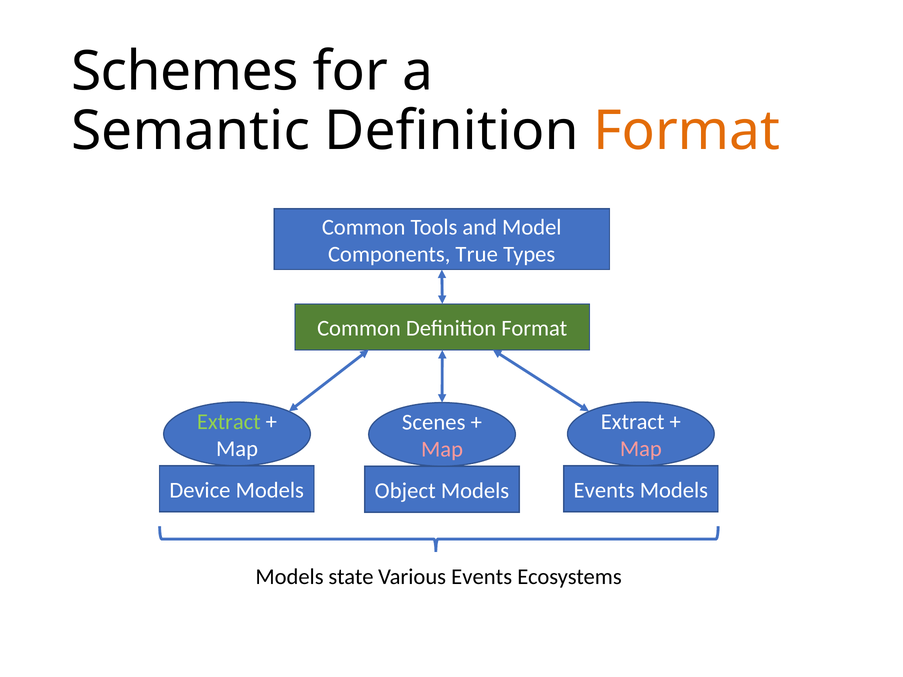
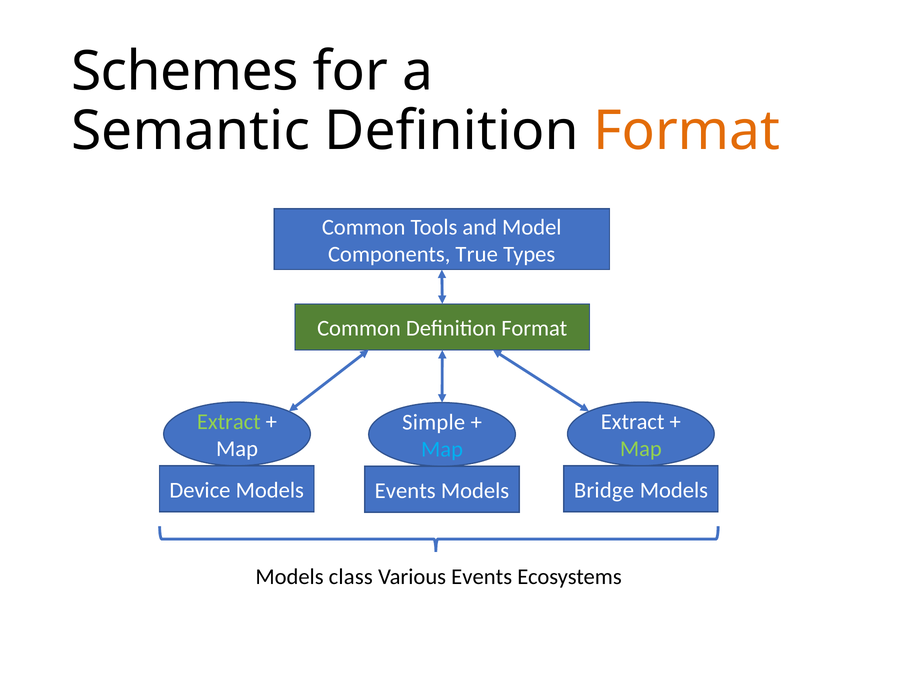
Scenes: Scenes -> Simple
Map at (641, 449) colour: pink -> light green
Map at (442, 450) colour: pink -> light blue
Models Object: Object -> Events
Models Events: Events -> Bridge
state: state -> class
